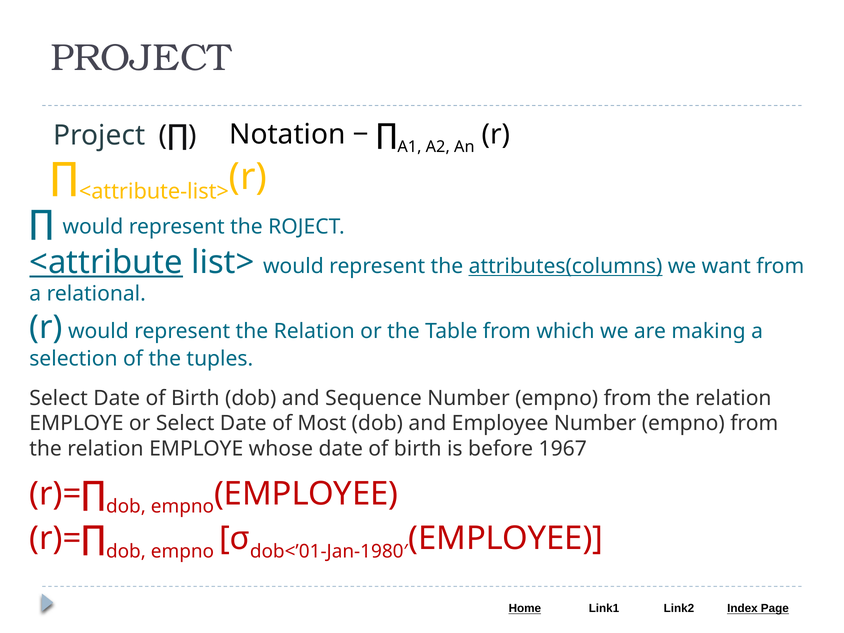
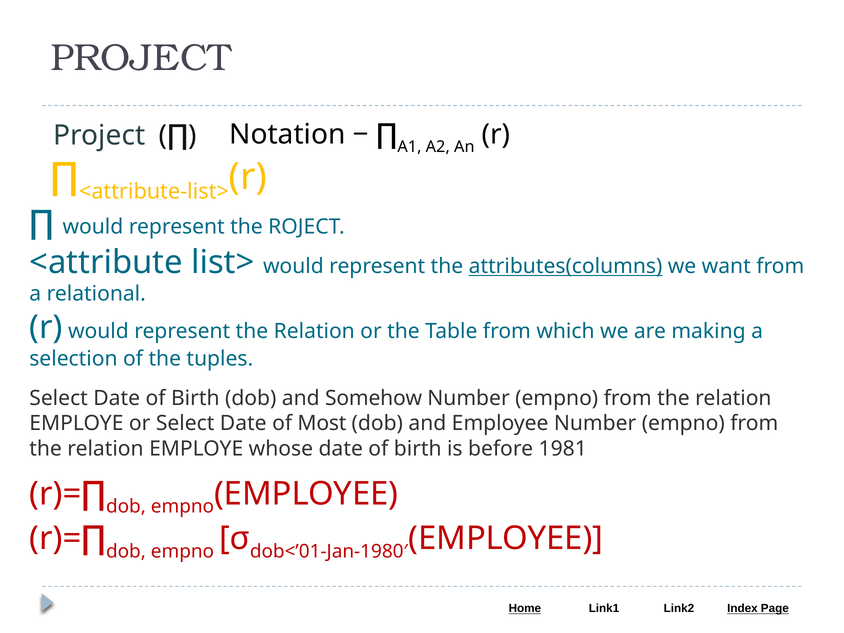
<attribute underline: present -> none
Sequence: Sequence -> Somehow
1967: 1967 -> 1981
